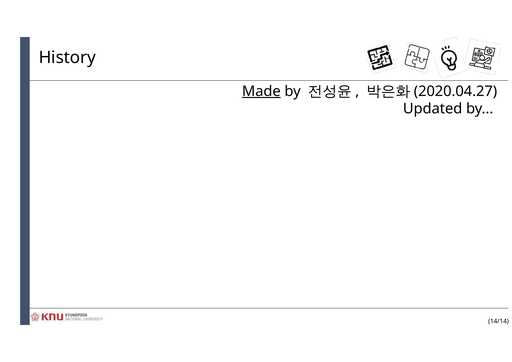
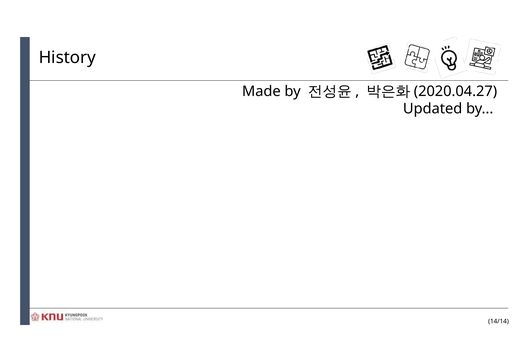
Made underline: present -> none
